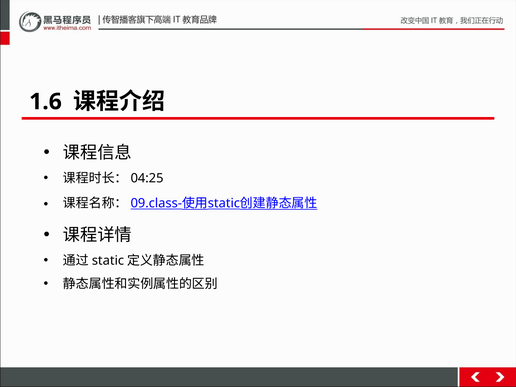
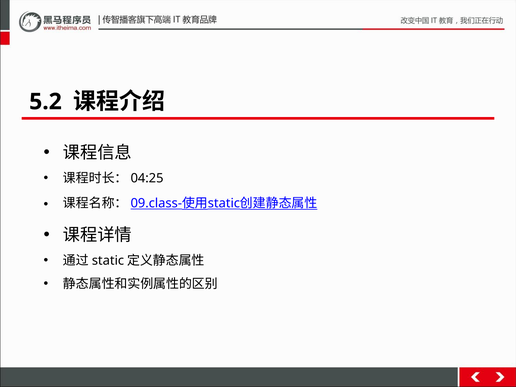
1.6: 1.6 -> 5.2
